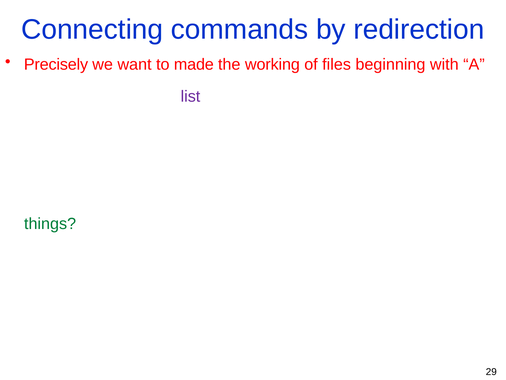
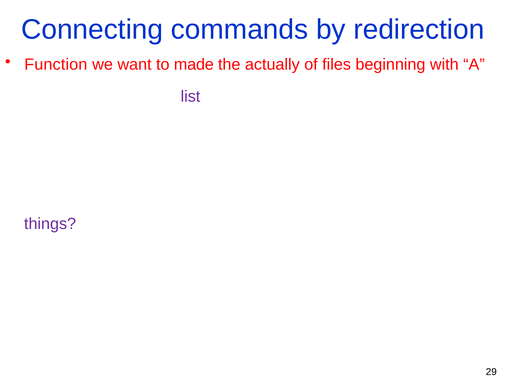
Precisely: Precisely -> Function
working: working -> actually
things at (50, 223) colour: green -> purple
